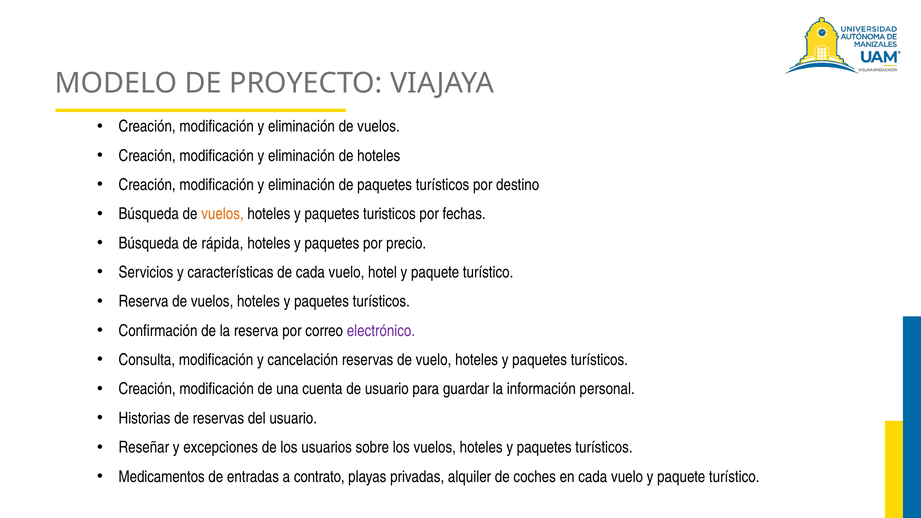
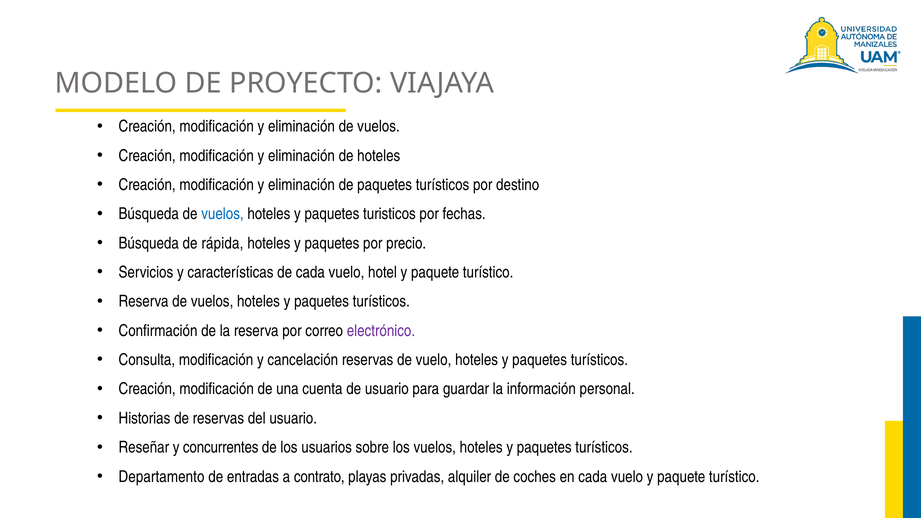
vuelos at (222, 214) colour: orange -> blue
excepciones: excepciones -> concurrentes
Medicamentos: Medicamentos -> Departamento
